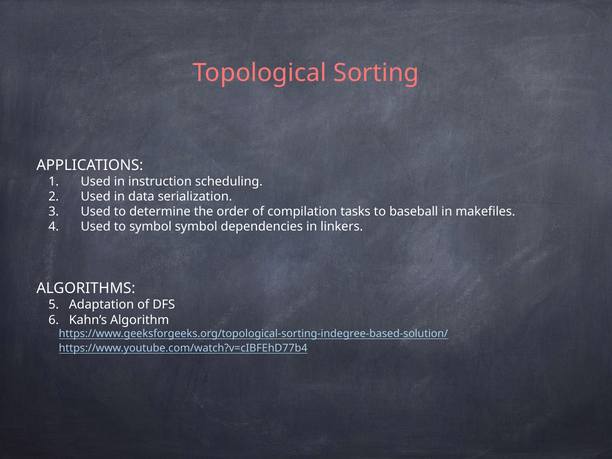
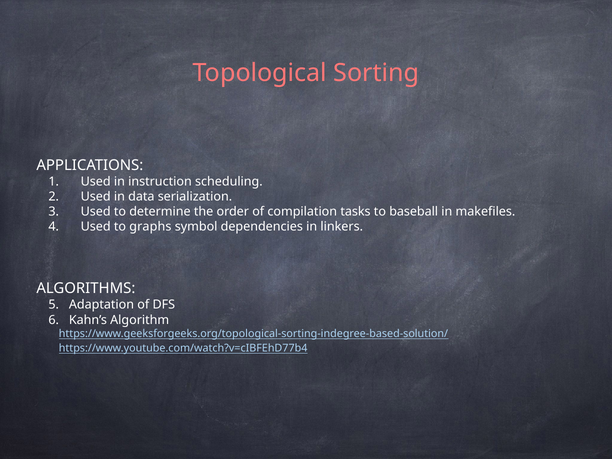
to symbol: symbol -> graphs
